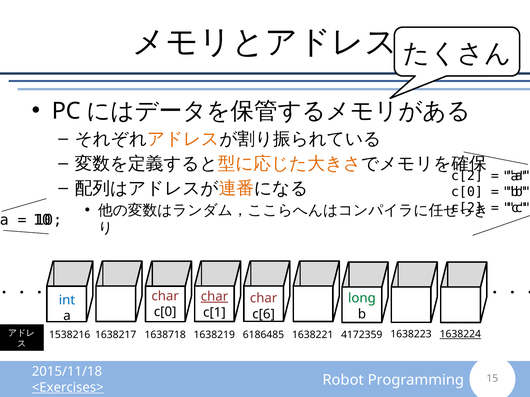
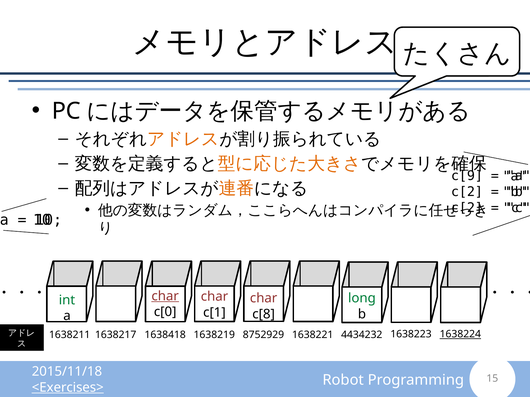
c[2 at (467, 176): c[2 -> c[9
c[0 at (467, 192): c[0 -> c[2
char at (165, 296) underline: none -> present
char at (214, 297) underline: present -> none
int colour: blue -> green
c[6: c[6 -> c[8
1538216: 1538216 -> 1638211
1638718: 1638718 -> 1638418
6186485: 6186485 -> 8752929
4172359: 4172359 -> 4434232
